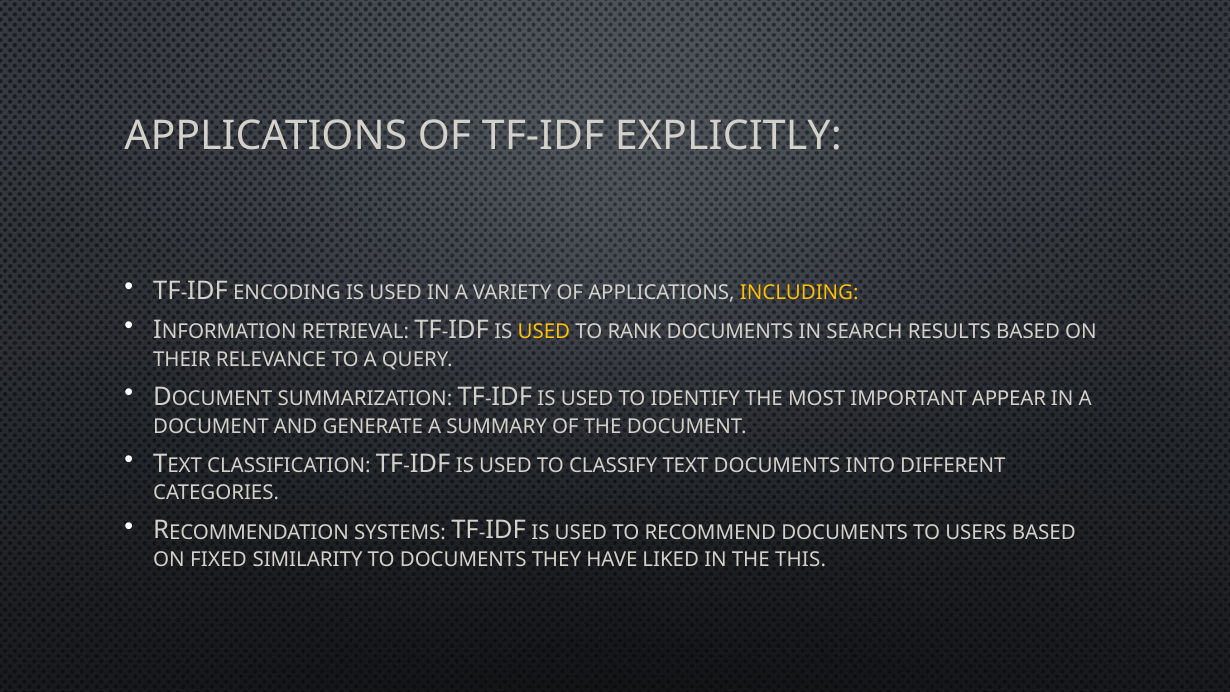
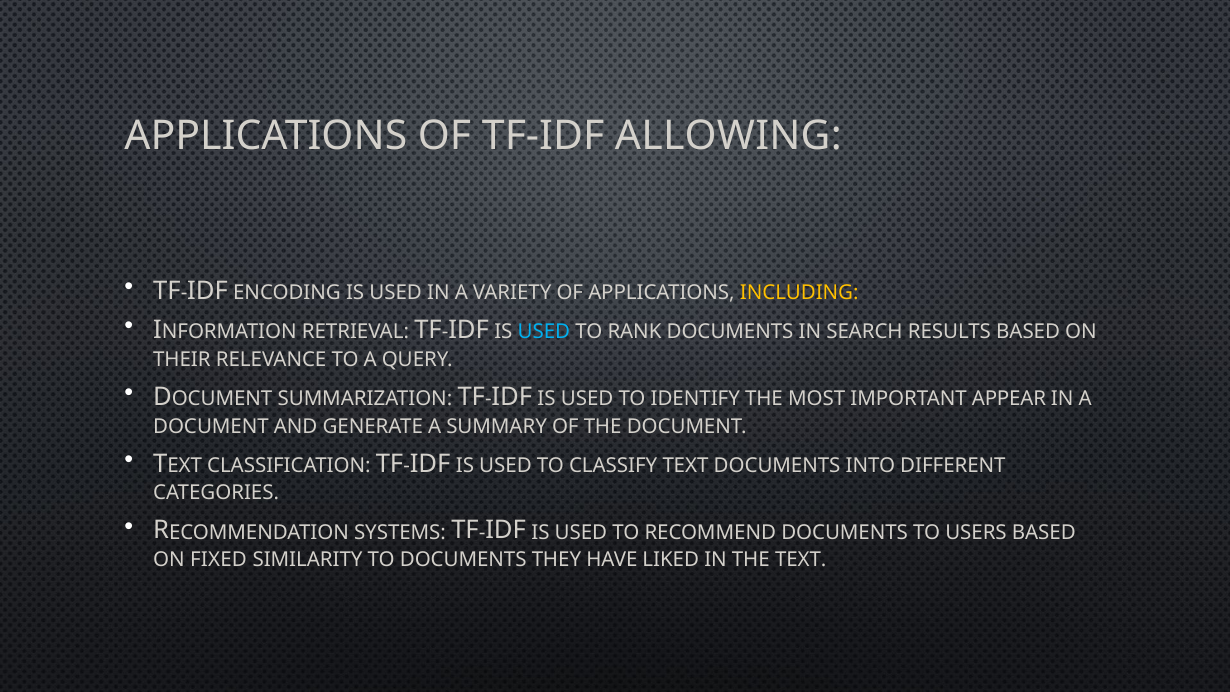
EXPLICITLY: EXPLICITLY -> ALLOWING
USED at (544, 332) colour: yellow -> light blue
THE THIS: THIS -> TEXT
